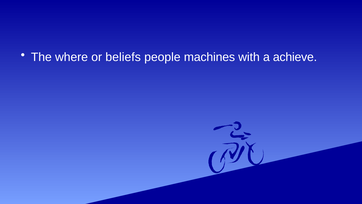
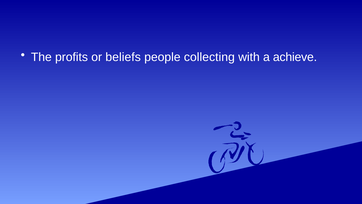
where: where -> profits
machines: machines -> collecting
